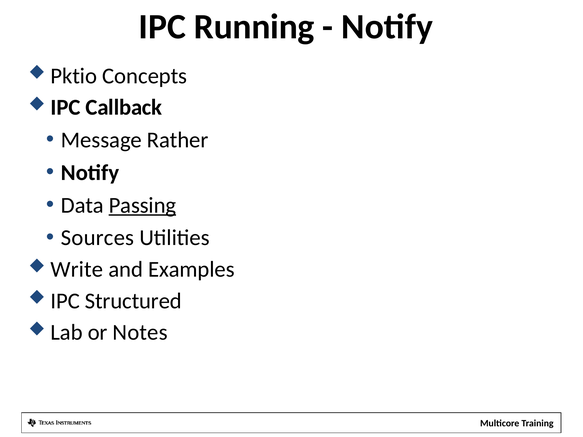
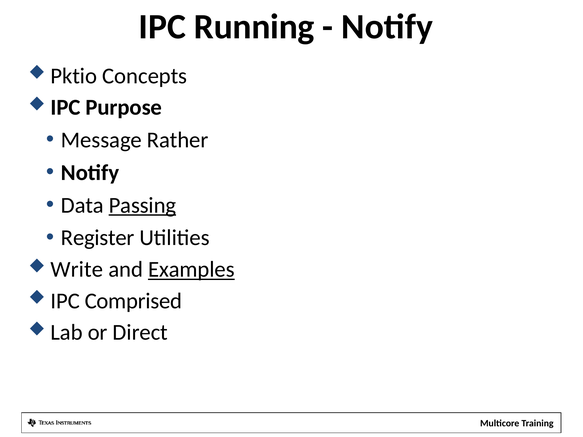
Callback: Callback -> Purpose
Sources: Sources -> Register
Examples underline: none -> present
Structured: Structured -> Comprised
Notes: Notes -> Direct
